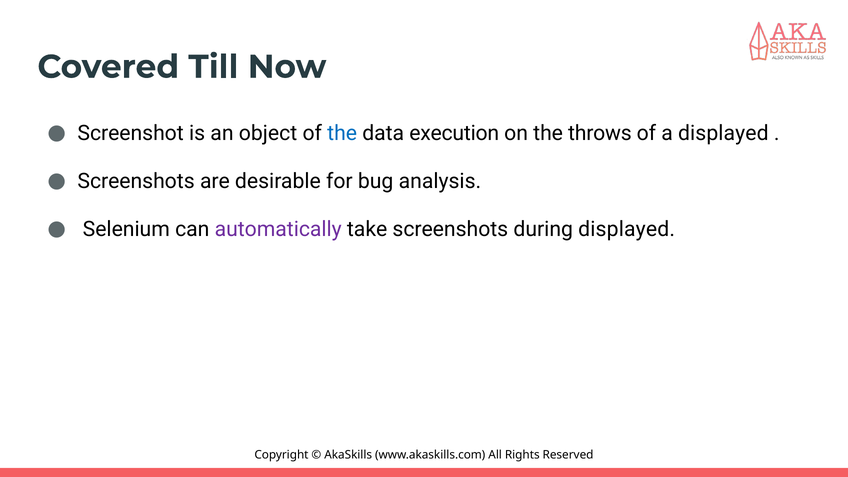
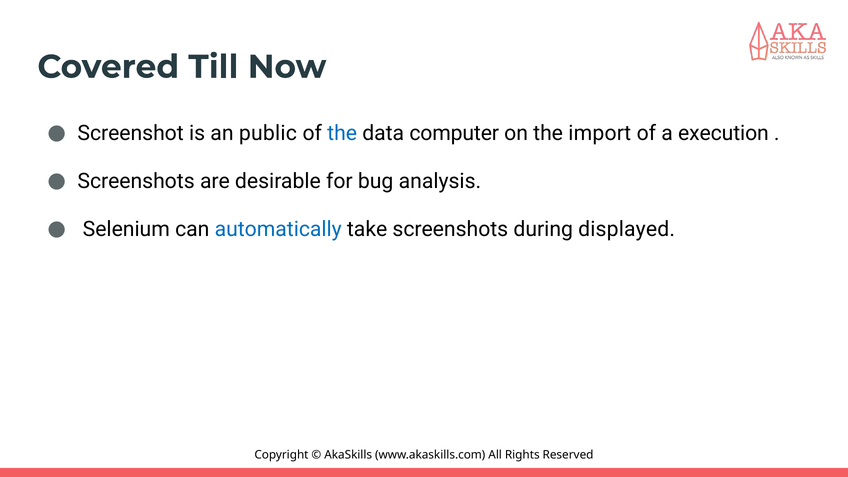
object: object -> public
execution: execution -> computer
throws: throws -> import
a displayed: displayed -> execution
automatically colour: purple -> blue
